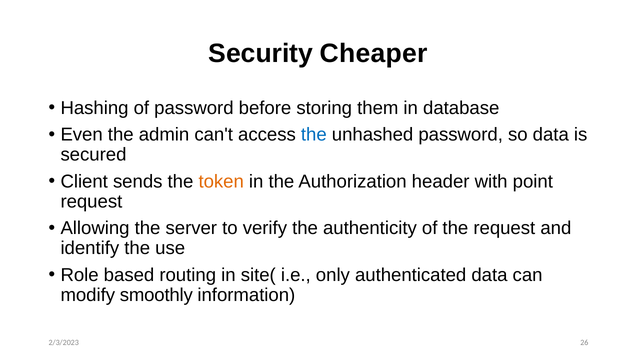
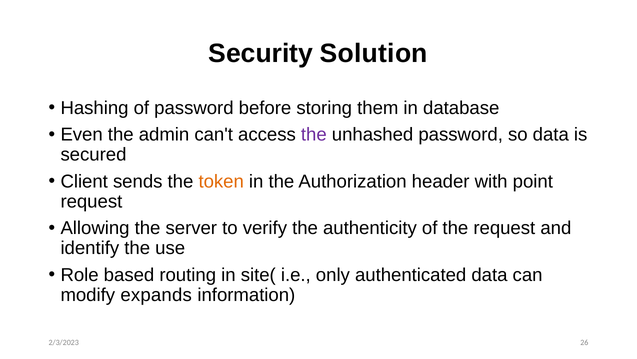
Cheaper: Cheaper -> Solution
the at (314, 134) colour: blue -> purple
smoothly: smoothly -> expands
